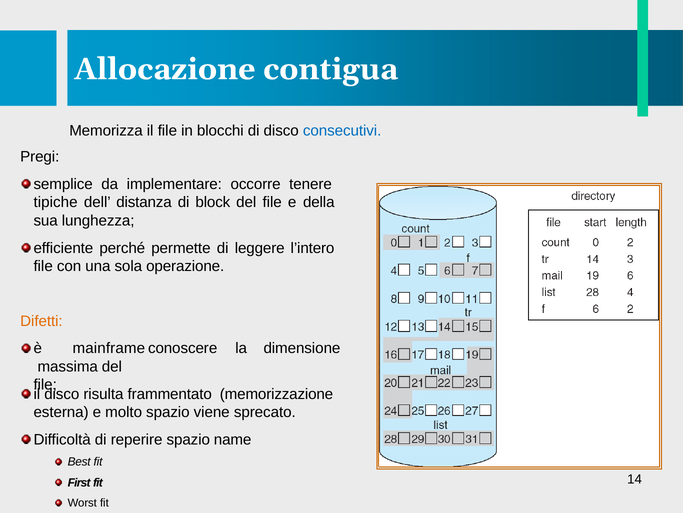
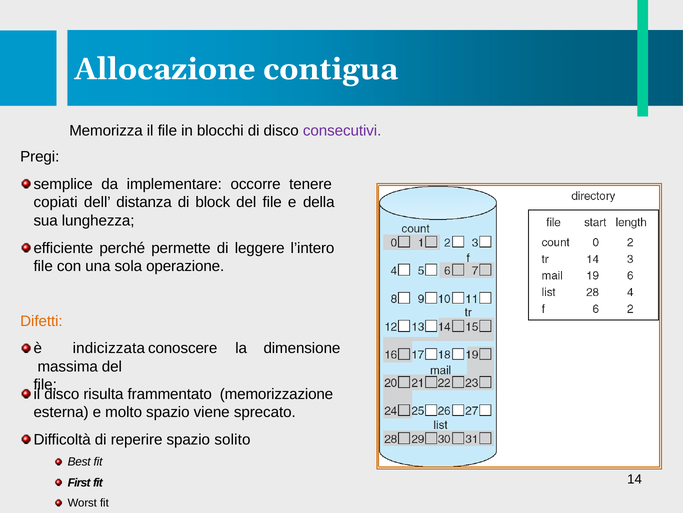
consecutivi colour: blue -> purple
tipiche: tipiche -> copiati
mainframe: mainframe -> indicizzata
name: name -> solito
